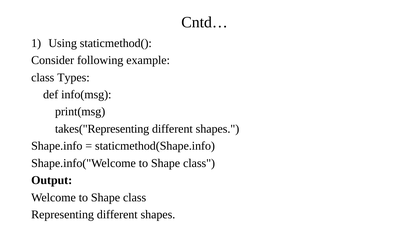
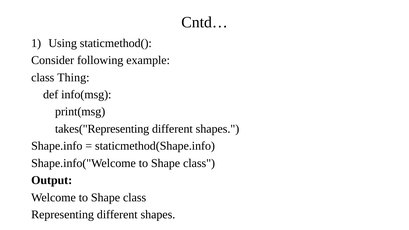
Types: Types -> Thing
